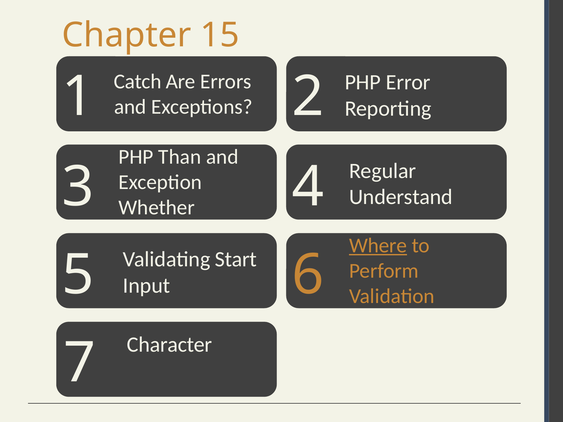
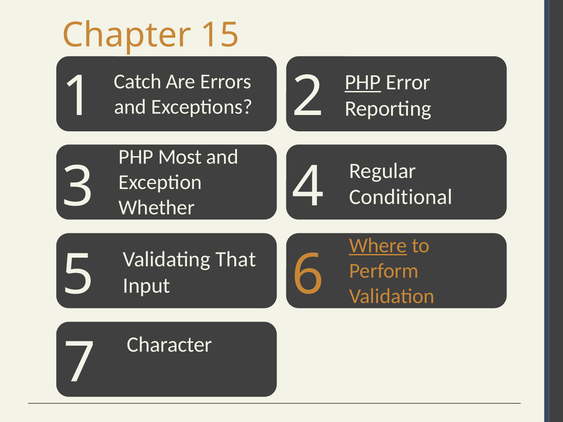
PHP at (363, 82) underline: none -> present
Than: Than -> Most
Understand: Understand -> Conditional
Start: Start -> That
